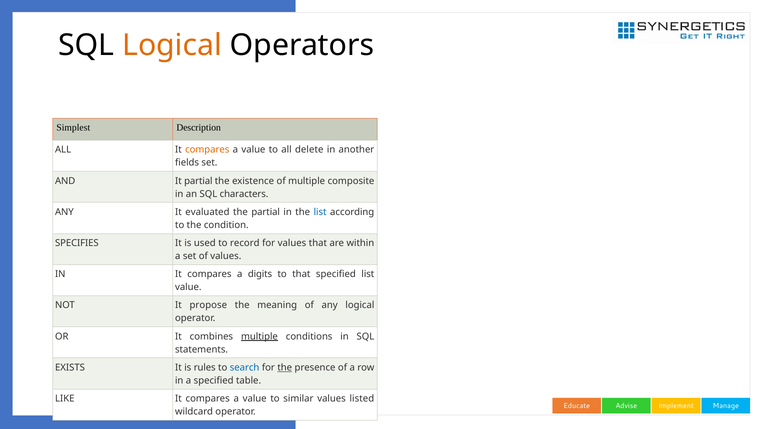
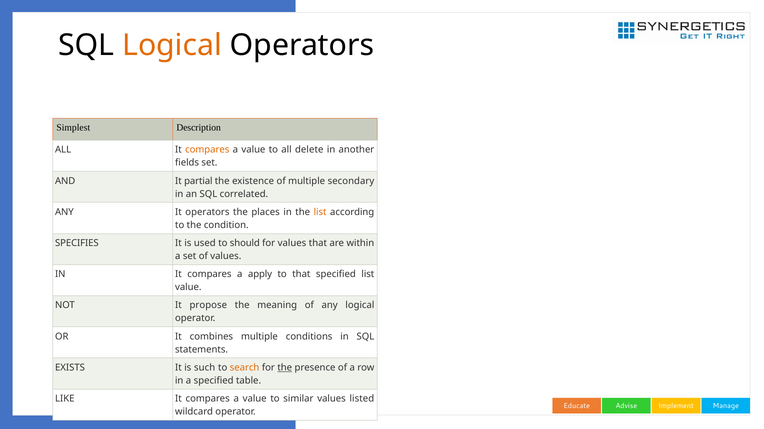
composite: composite -> secondary
characters: characters -> correlated
It evaluated: evaluated -> operators
the partial: partial -> places
list at (320, 212) colour: blue -> orange
record: record -> should
digits: digits -> apply
multiple at (259, 337) underline: present -> none
rules: rules -> such
search colour: blue -> orange
